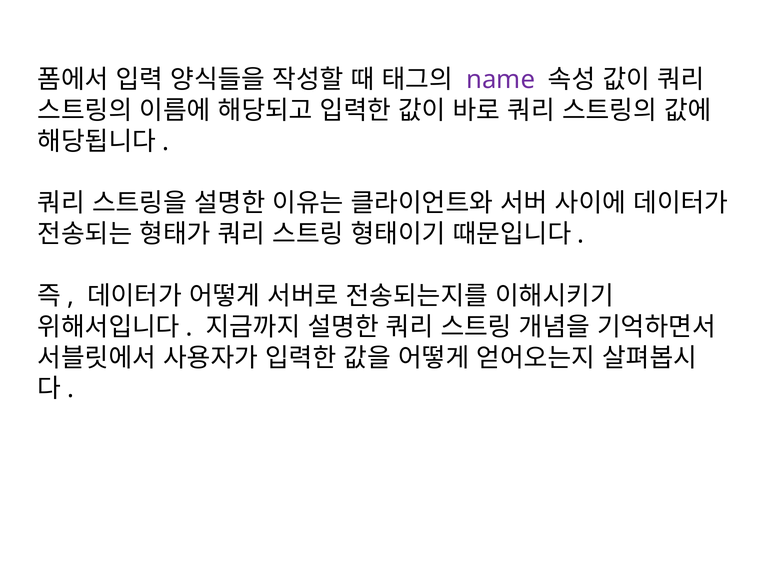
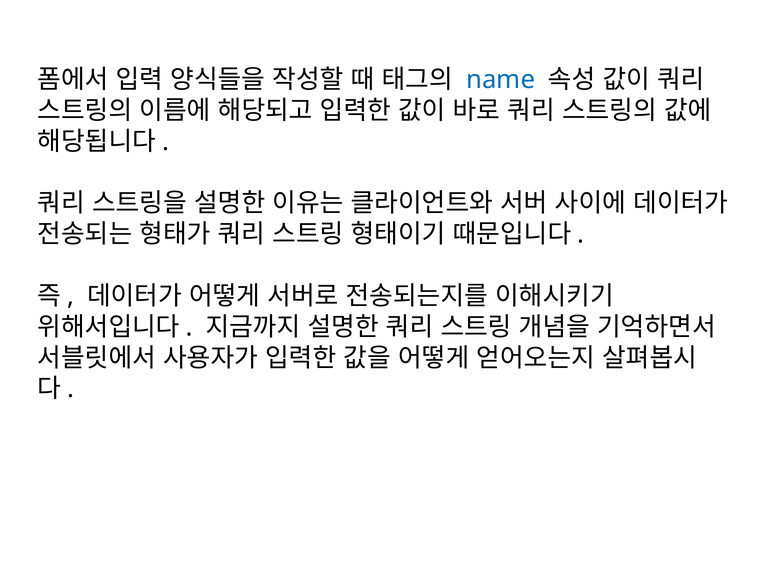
name colour: purple -> blue
